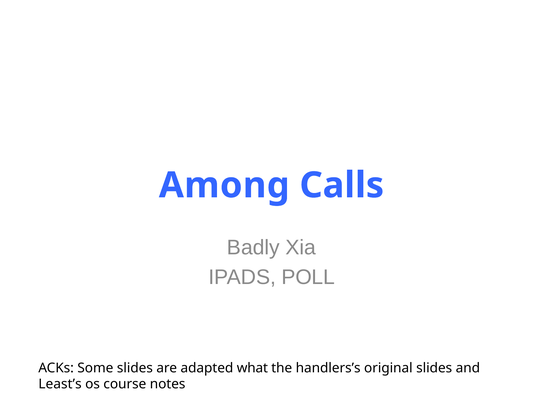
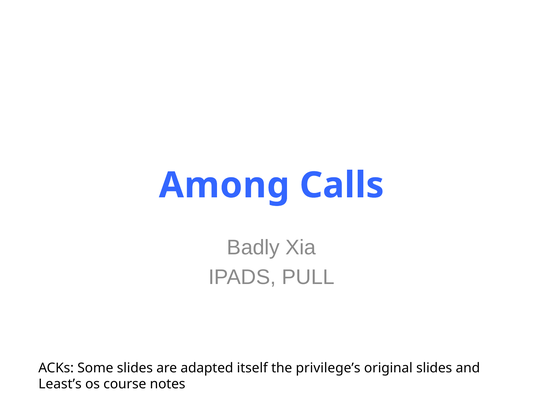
POLL: POLL -> PULL
what: what -> itself
handlers’s: handlers’s -> privilege’s
